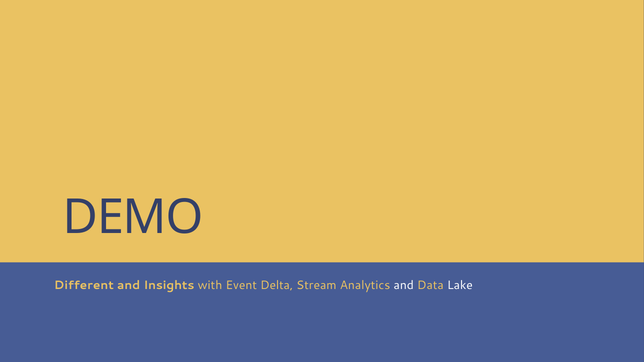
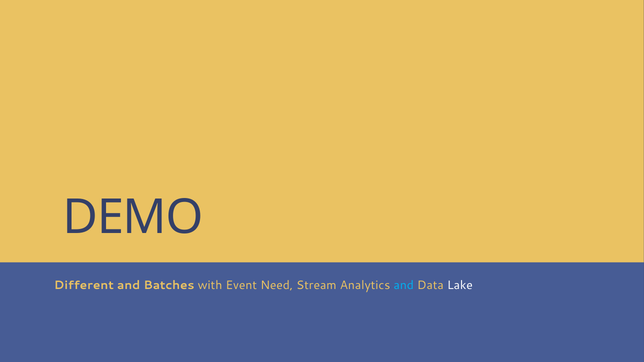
Insights: Insights -> Batches
Delta: Delta -> Need
and at (404, 286) colour: white -> light blue
